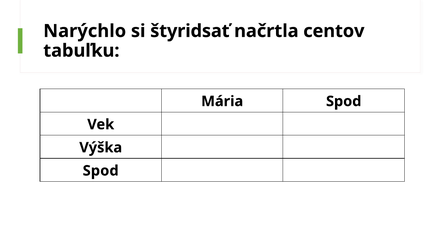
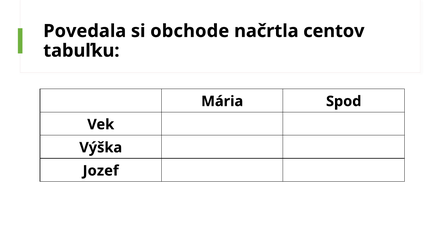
Narýchlo: Narýchlo -> Povedala
štyridsať: štyridsať -> obchode
Spod at (101, 171): Spod -> Jozef
